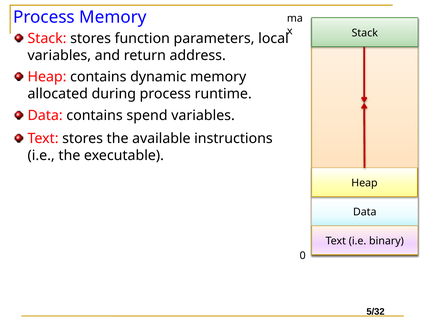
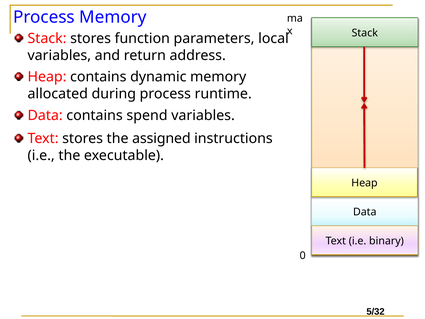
available: available -> assigned
